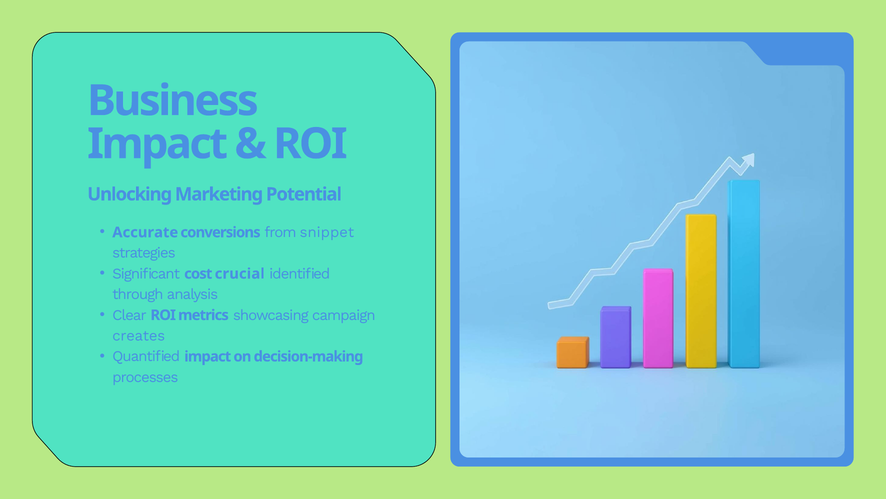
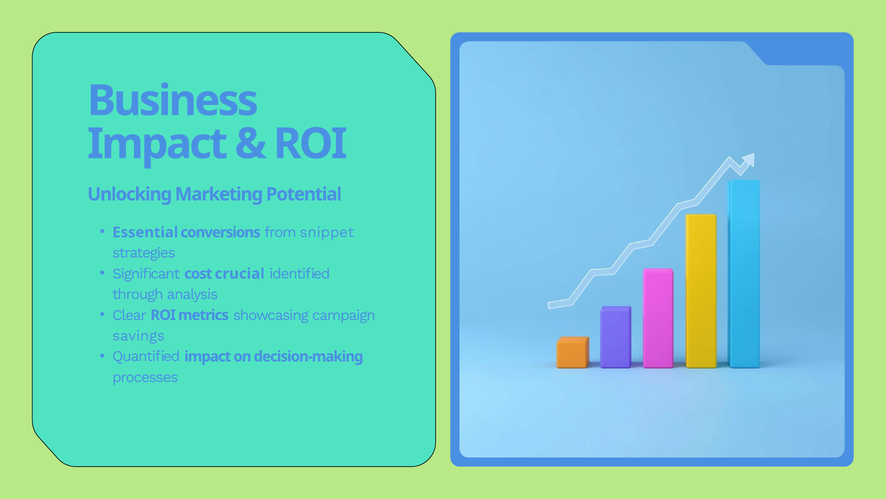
Accurate: Accurate -> Essential
creates: creates -> savings
